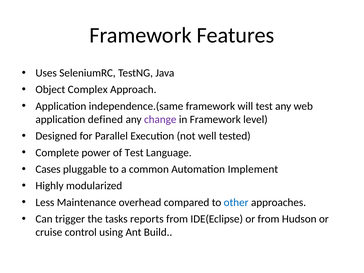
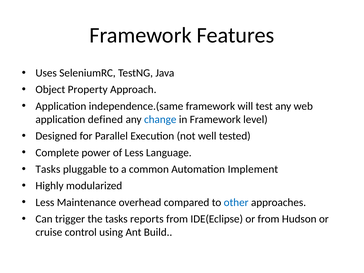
Complex: Complex -> Property
change colour: purple -> blue
of Test: Test -> Less
Cases at (48, 169): Cases -> Tasks
